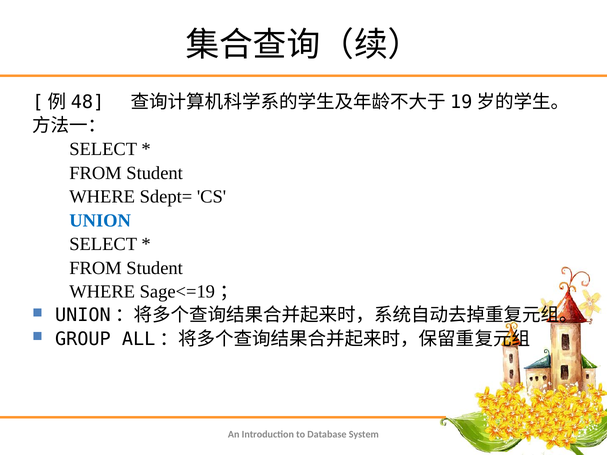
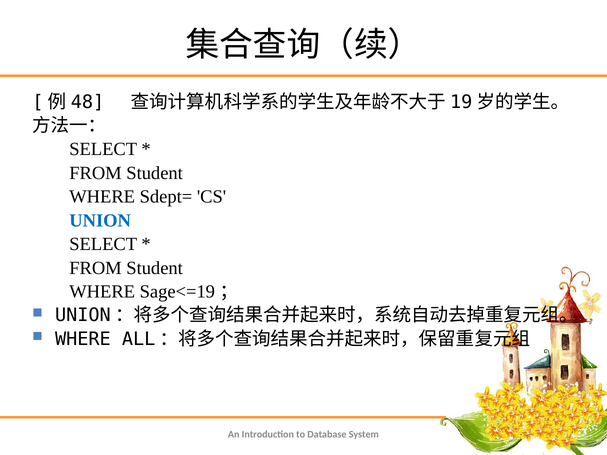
GROUP at (83, 339): GROUP -> WHERE
